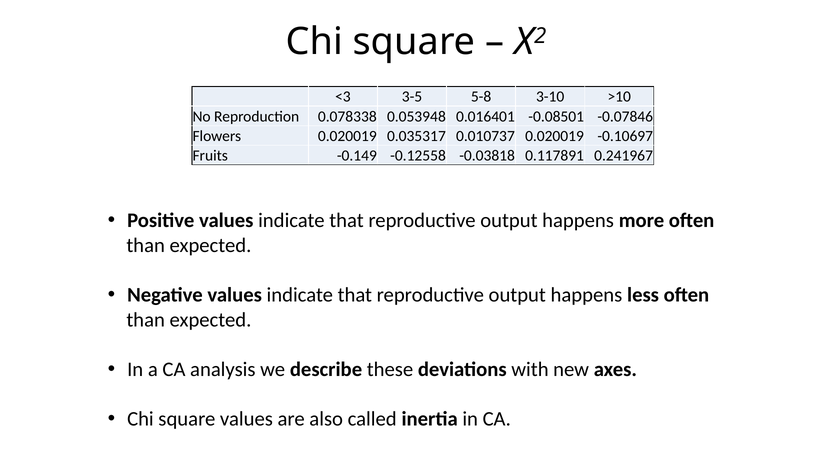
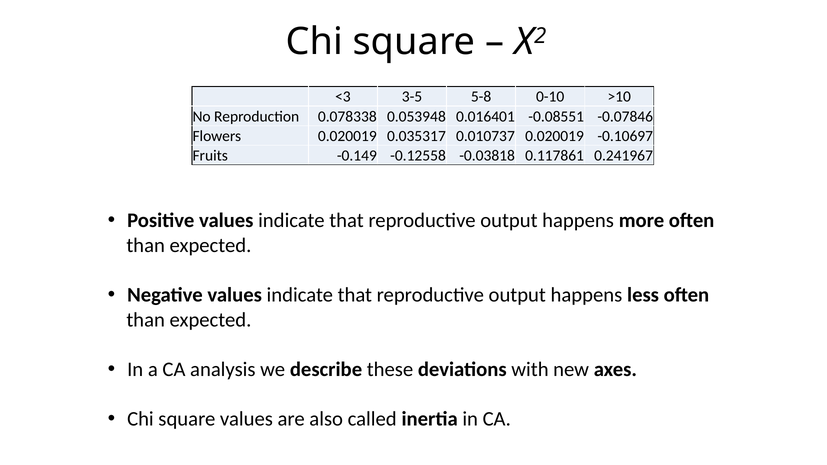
3-10: 3-10 -> 0-10
-0.08501: -0.08501 -> -0.08551
0.117891: 0.117891 -> 0.117861
